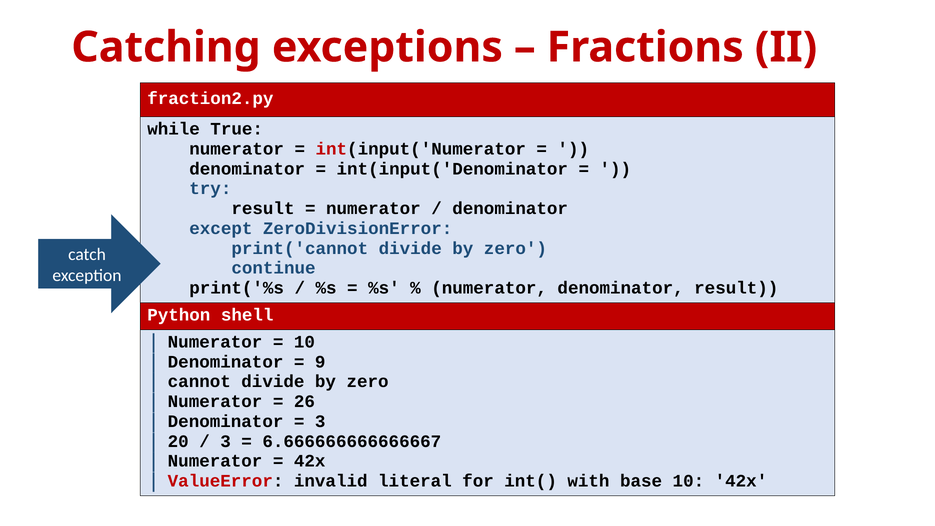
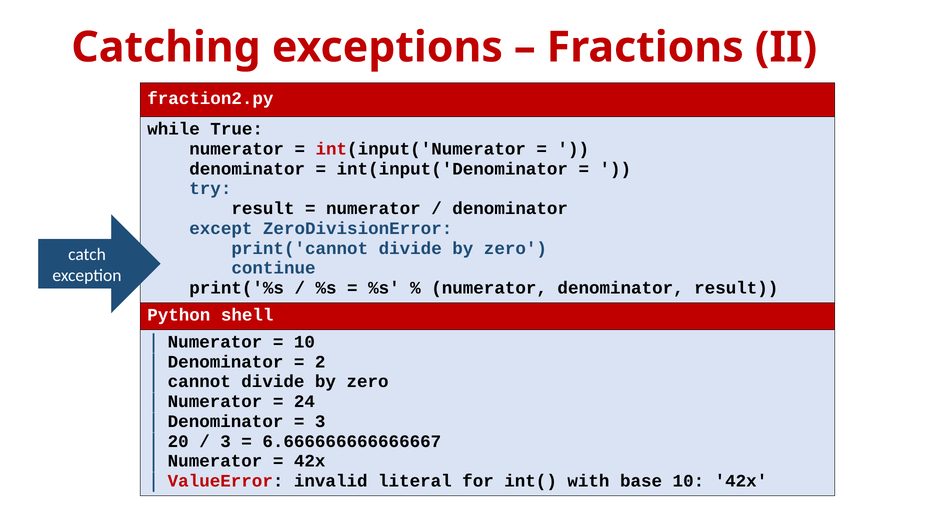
9: 9 -> 2
26: 26 -> 24
